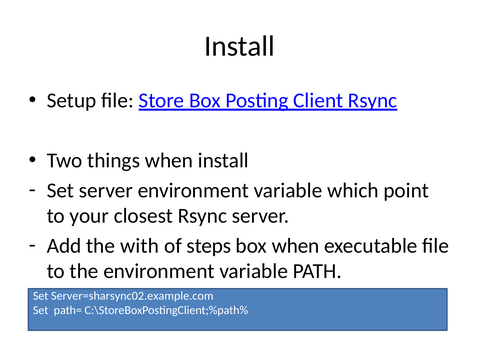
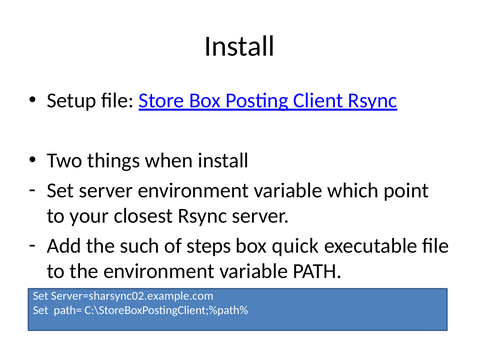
with: with -> such
box when: when -> quick
